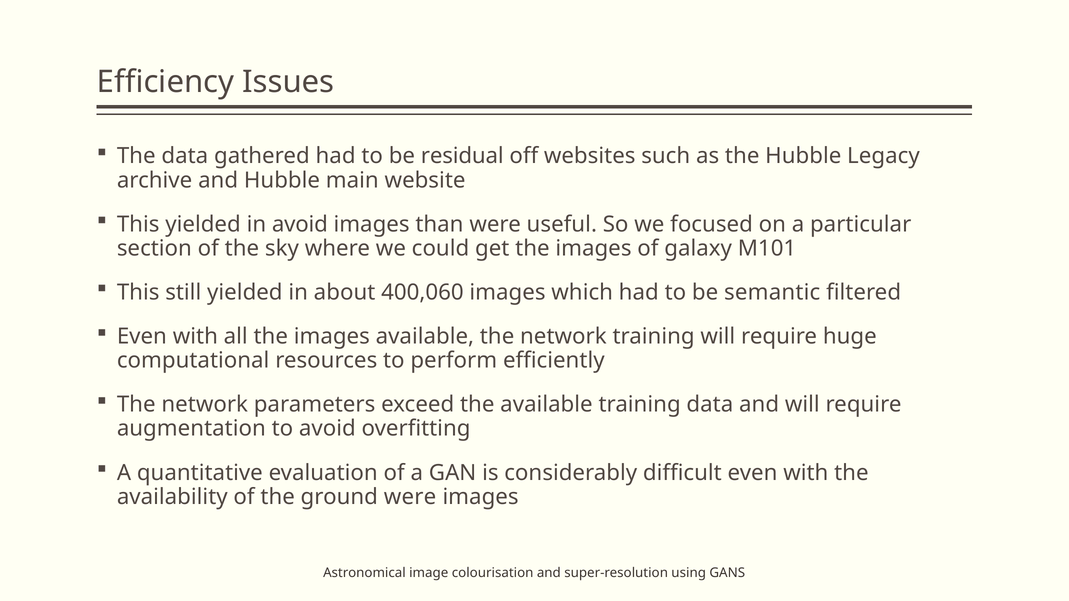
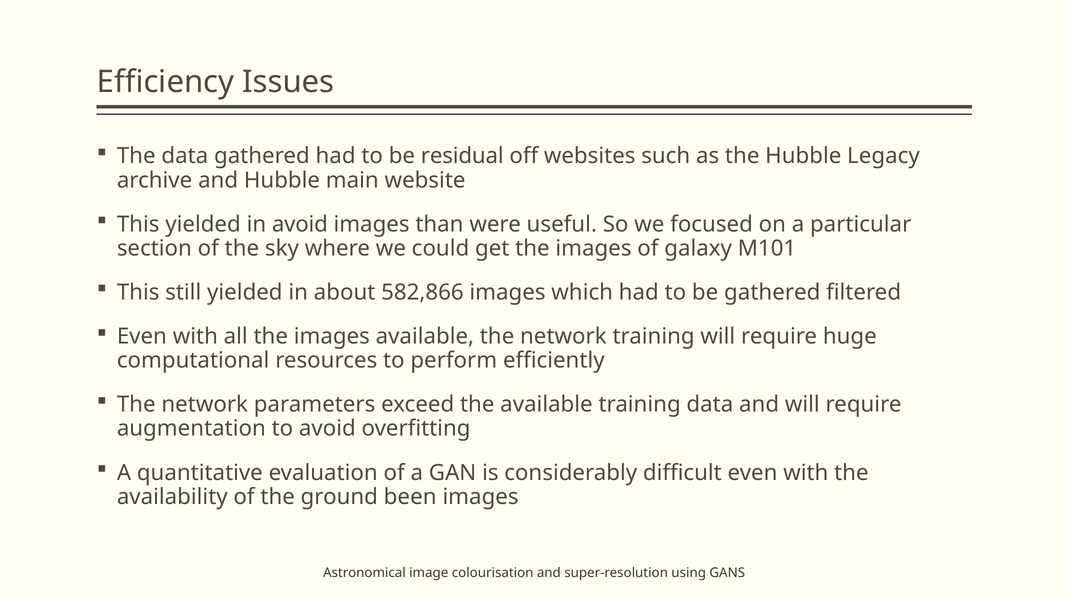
400,060: 400,060 -> 582,866
be semantic: semantic -> gathered
ground were: were -> been
